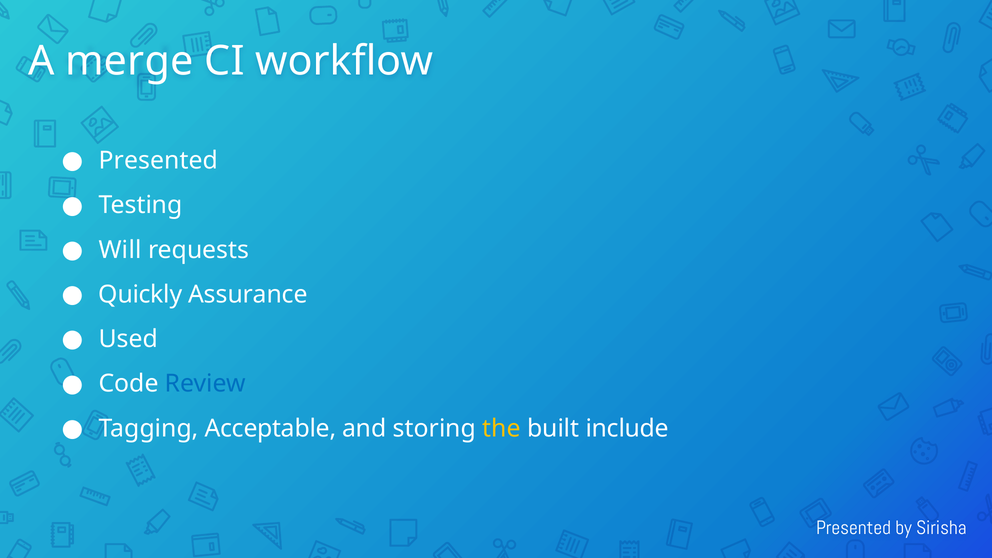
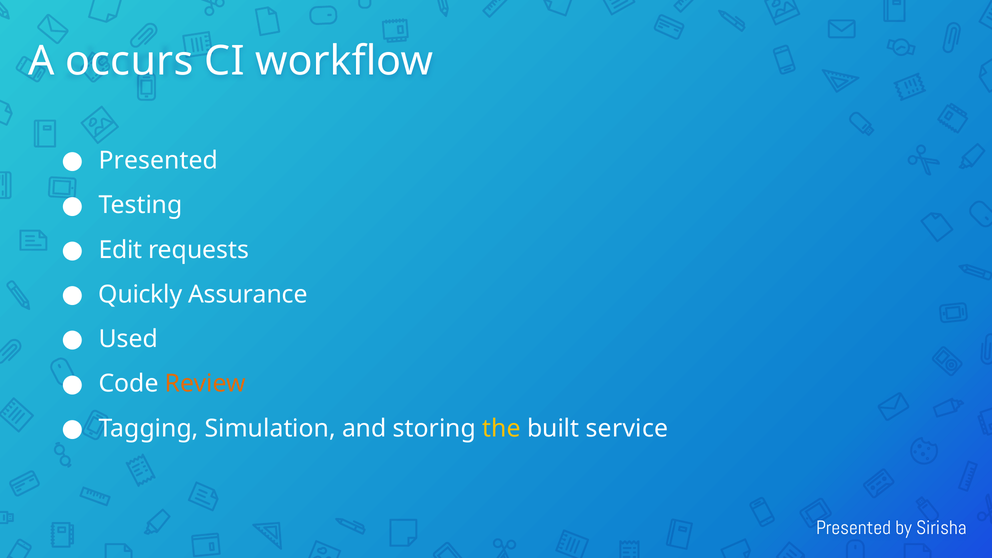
merge: merge -> occurs
Will: Will -> Edit
Review colour: blue -> orange
Acceptable: Acceptable -> Simulation
include: include -> service
